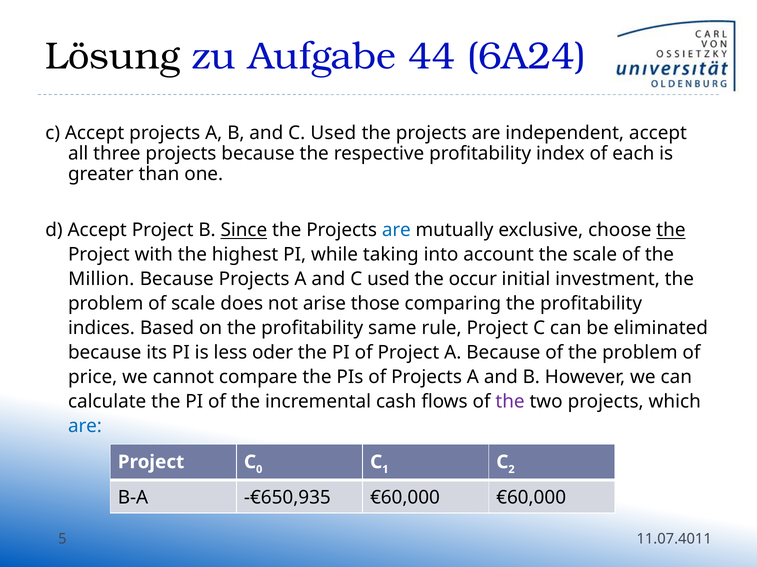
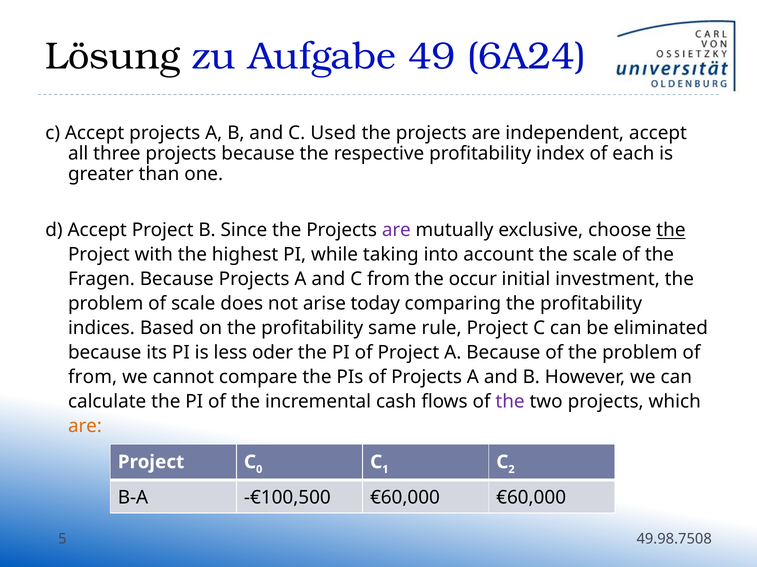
44: 44 -> 49
Since underline: present -> none
are at (396, 231) colour: blue -> purple
Million: Million -> Fragen
A and C used: used -> from
those: those -> today
price at (93, 378): price -> from
are at (85, 426) colour: blue -> orange
-€650,935: -€650,935 -> -€100,500
11.07.4011: 11.07.4011 -> 49.98.7508
